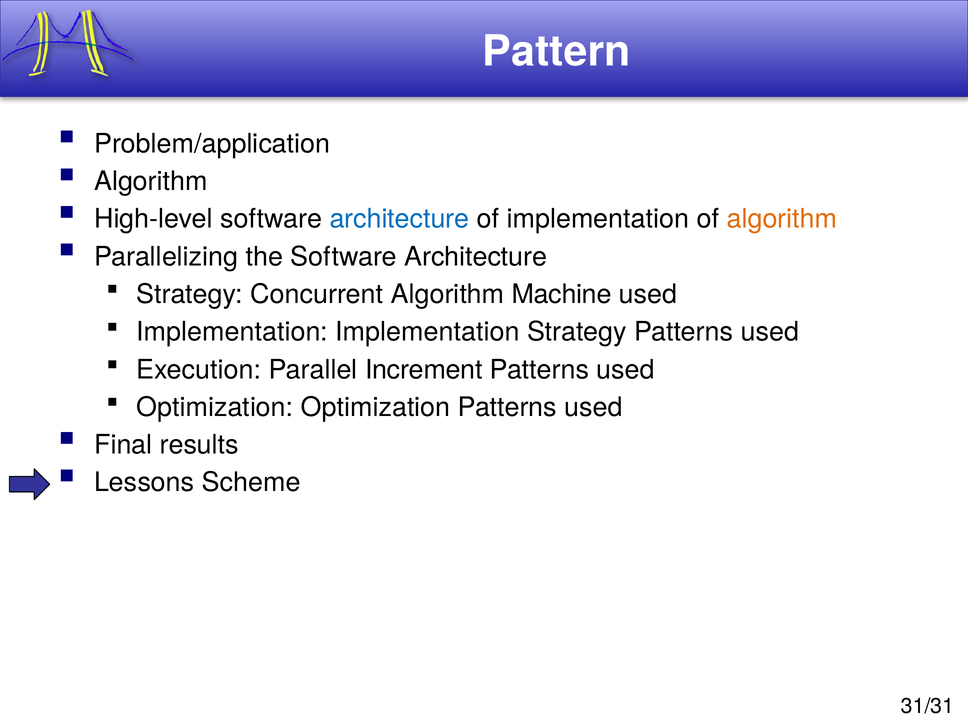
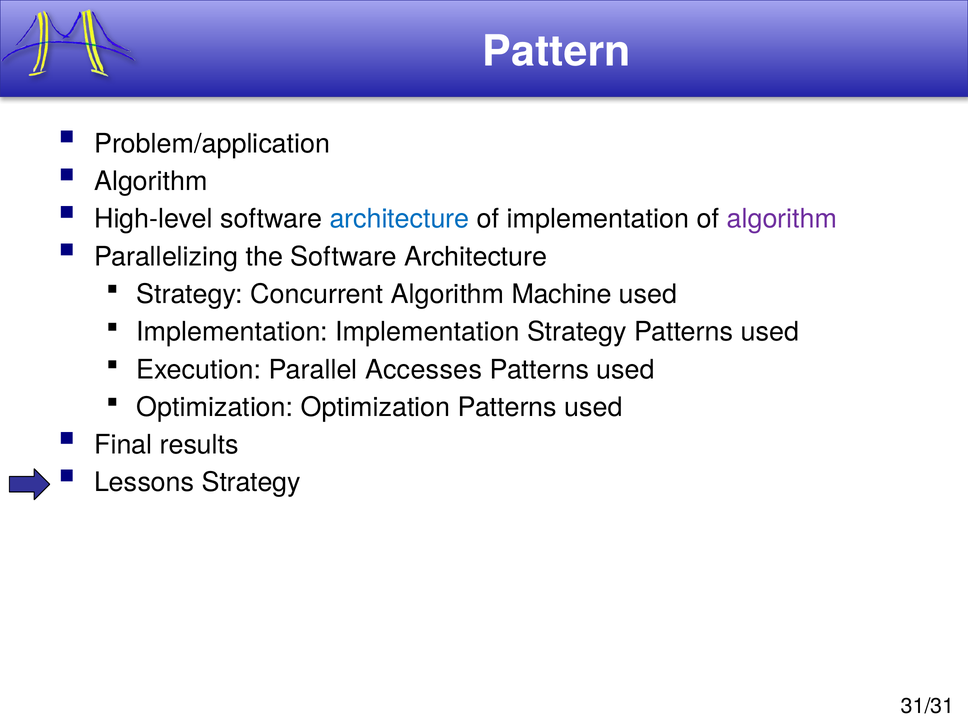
algorithm at (782, 219) colour: orange -> purple
Increment: Increment -> Accesses
Lessons Scheme: Scheme -> Strategy
